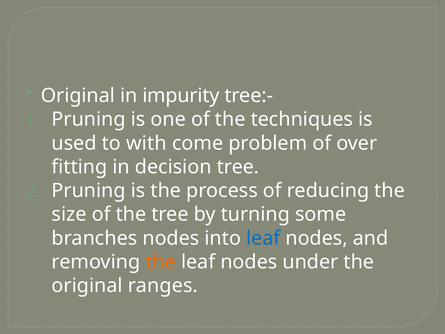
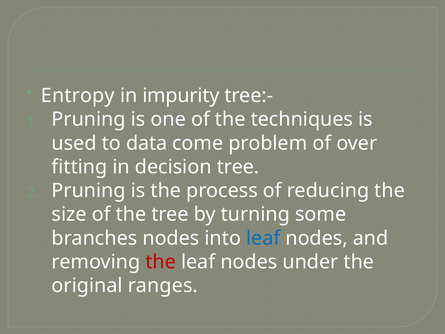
Original at (78, 96): Original -> Entropy
with: with -> data
the at (161, 262) colour: orange -> red
